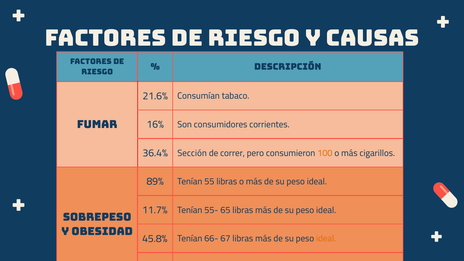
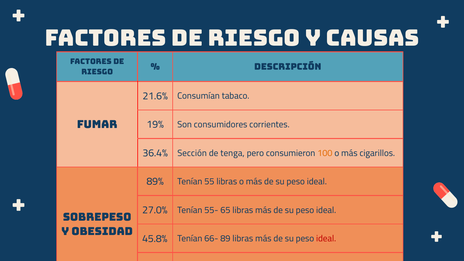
16%: 16% -> 19%
correr: correr -> tenga
11.7%: 11.7% -> 27.0%
67: 67 -> 89
ideal at (326, 239) colour: orange -> red
